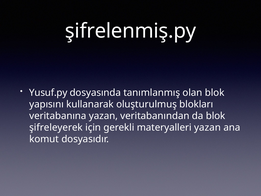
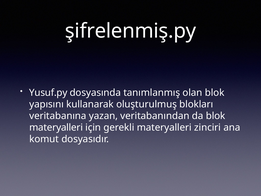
şifreleyerek at (56, 127): şifreleyerek -> materyalleri
materyalleri yazan: yazan -> zinciri
